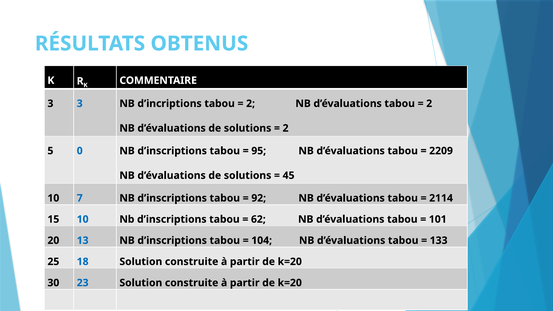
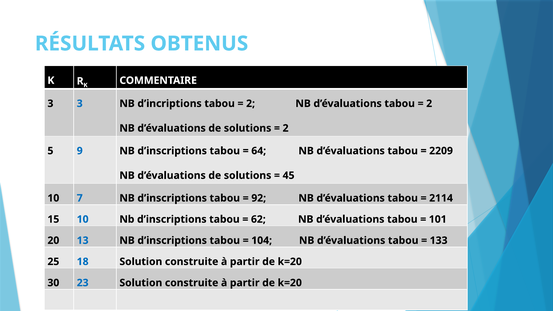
0: 0 -> 9
95: 95 -> 64
